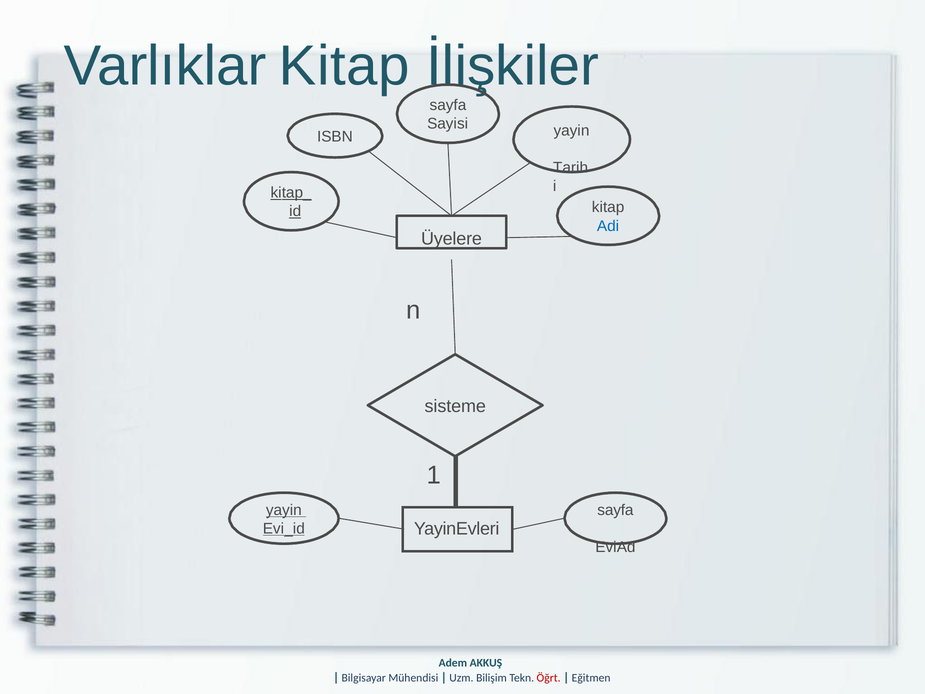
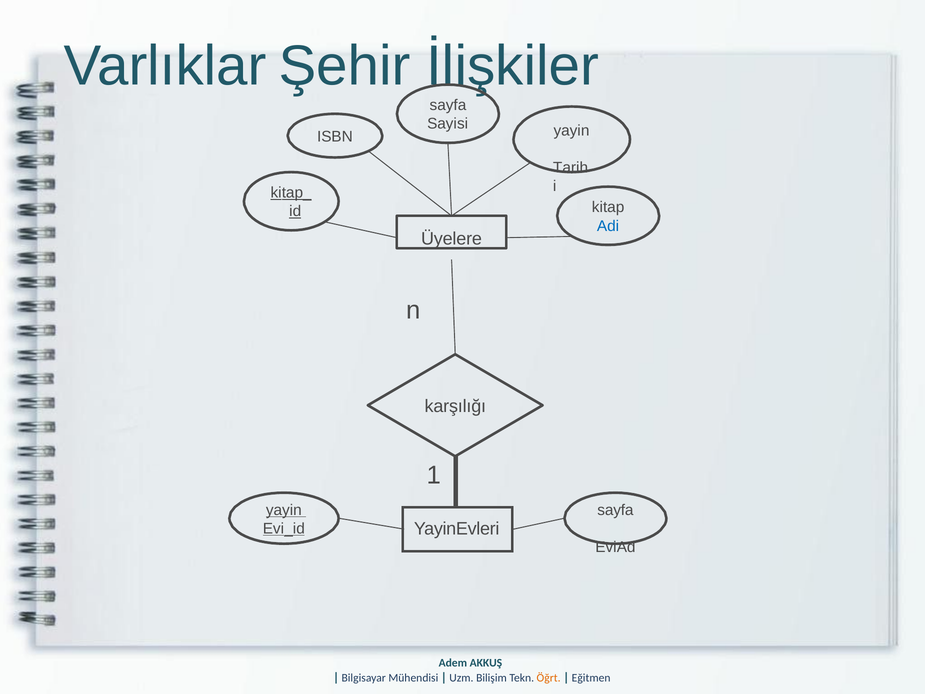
Varlıklar Kitap: Kitap -> Şehir
sisteme: sisteme -> karşılığı
Öğrt colour: red -> orange
